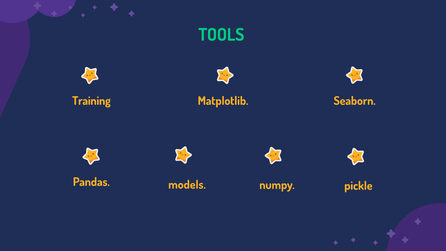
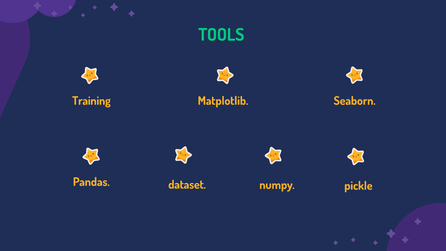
models: models -> dataset
